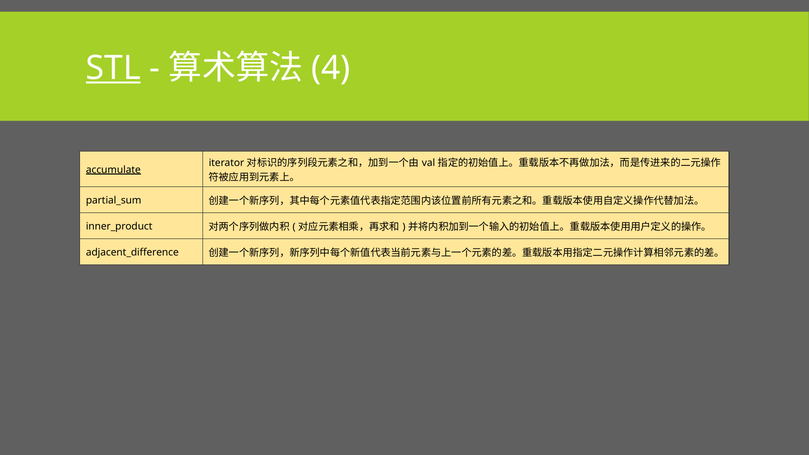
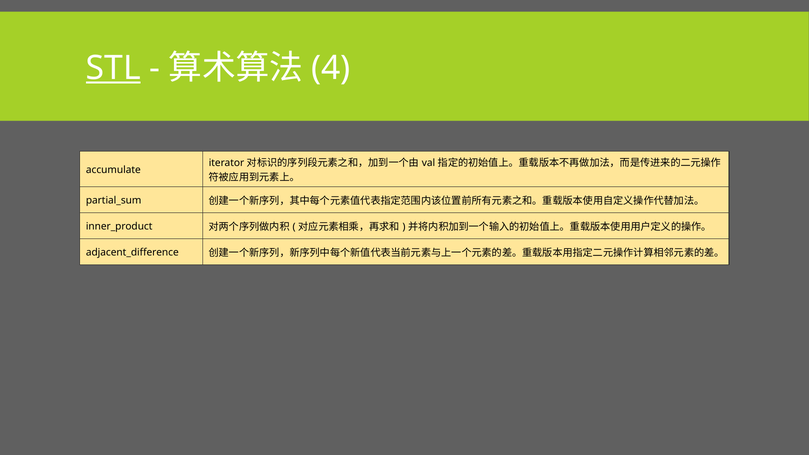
accumulate underline: present -> none
